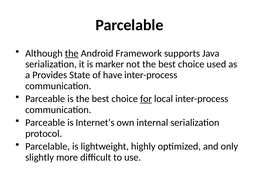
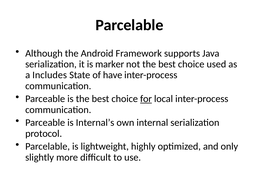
the at (72, 53) underline: present -> none
Provides: Provides -> Includes
Internet’s: Internet’s -> Internal’s
